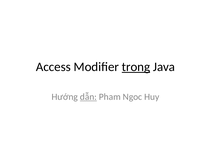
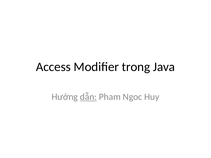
trong underline: present -> none
